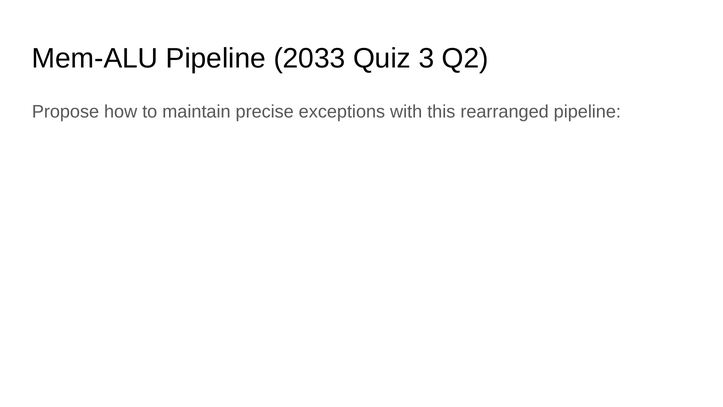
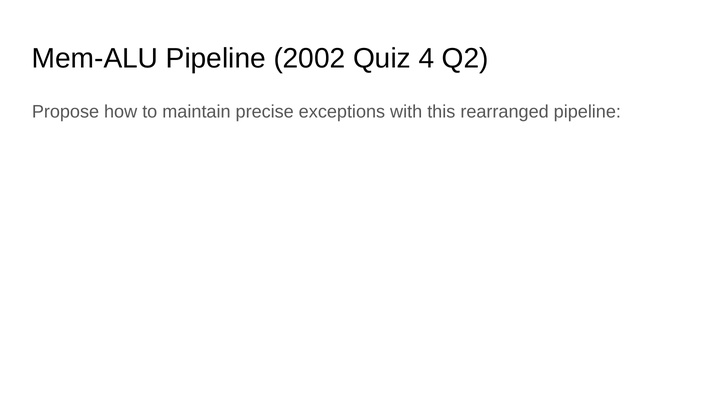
2033: 2033 -> 2002
3: 3 -> 4
